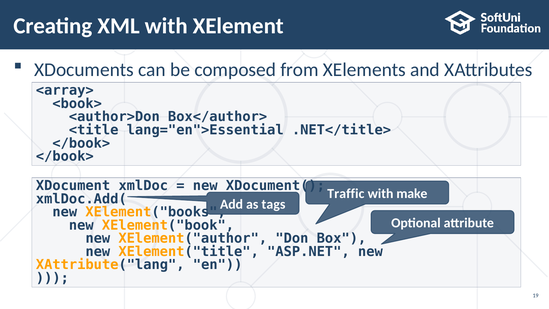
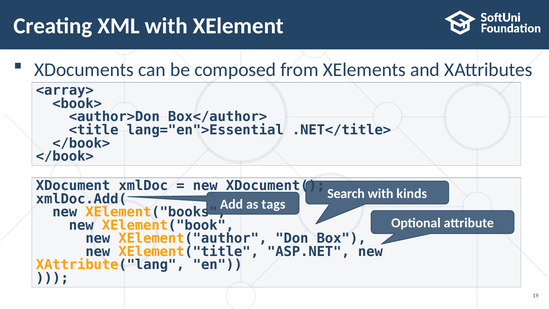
Traffic: Traffic -> Search
make: make -> kinds
